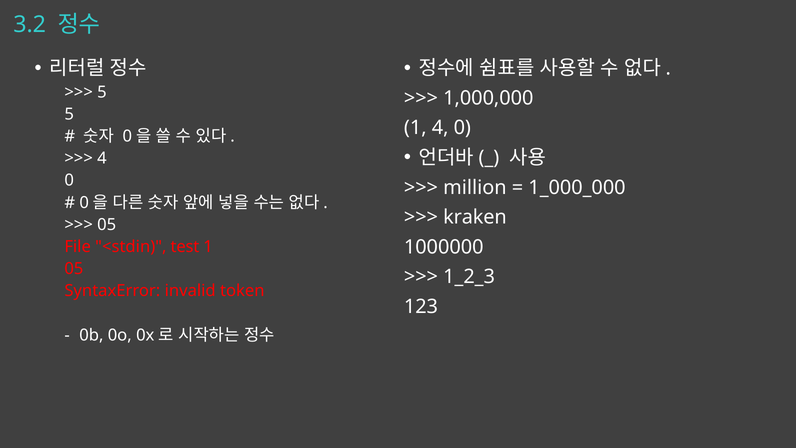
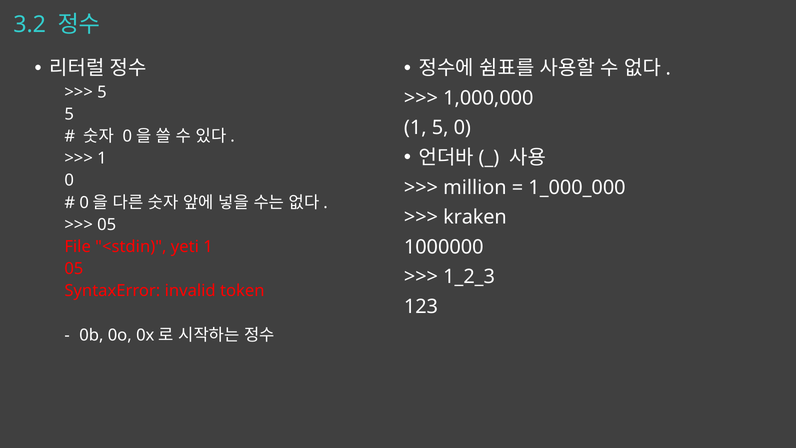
1 4: 4 -> 5
4 at (102, 158): 4 -> 1
test: test -> yeti
